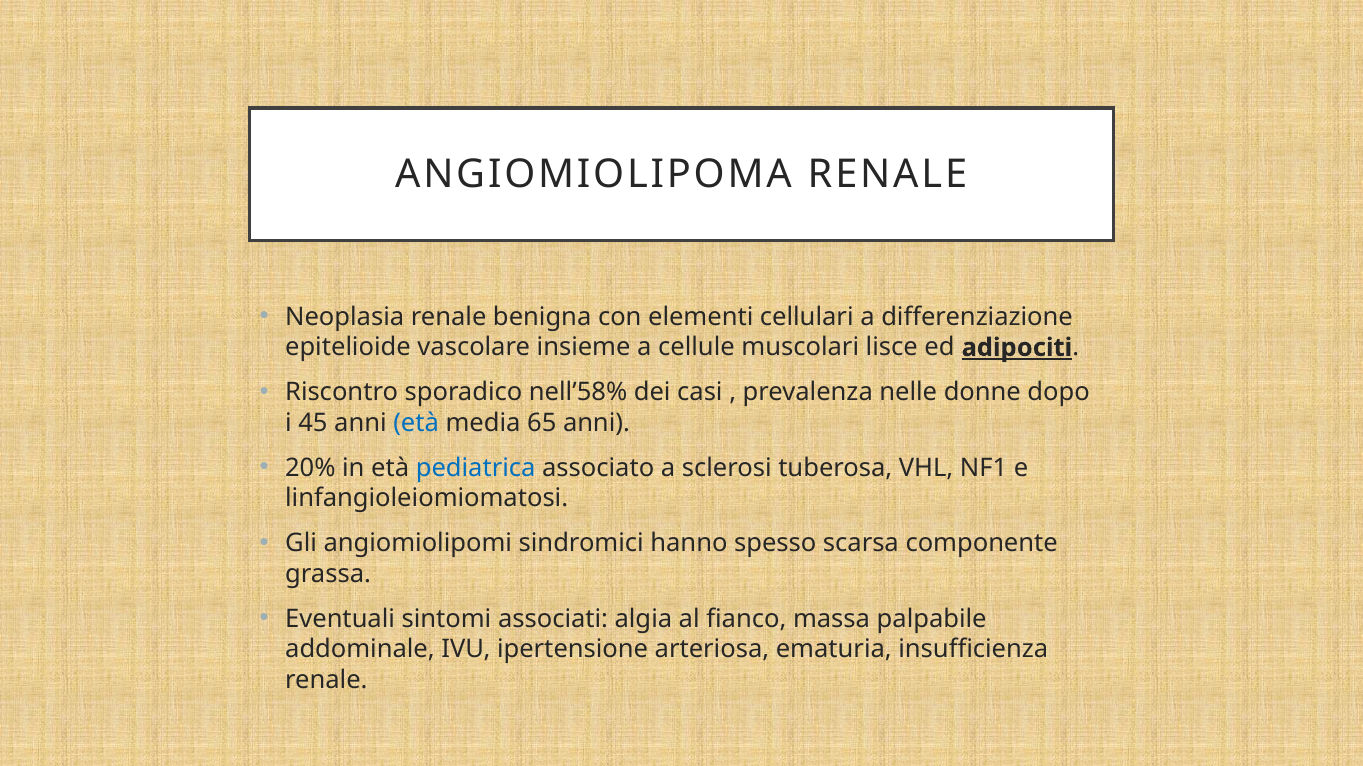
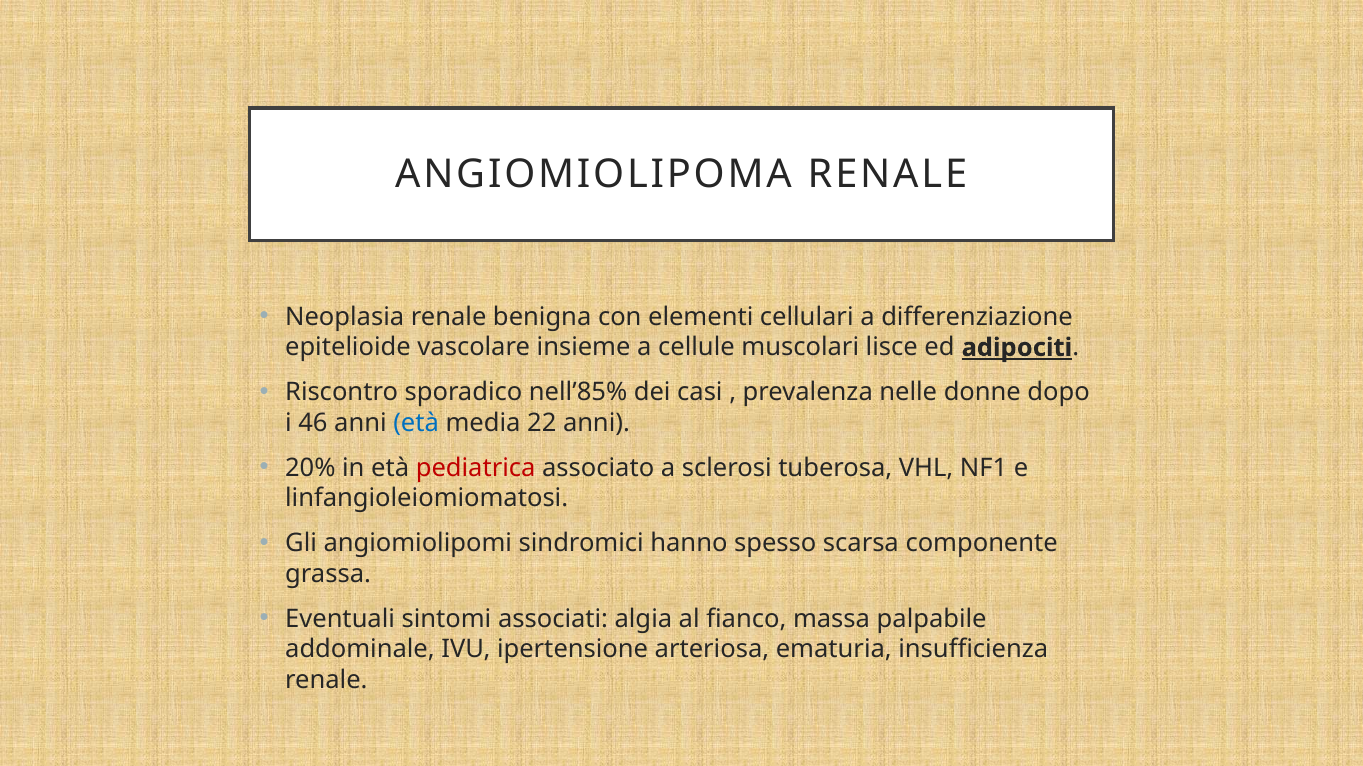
nell’58%: nell’58% -> nell’85%
45: 45 -> 46
65: 65 -> 22
pediatrica colour: blue -> red
